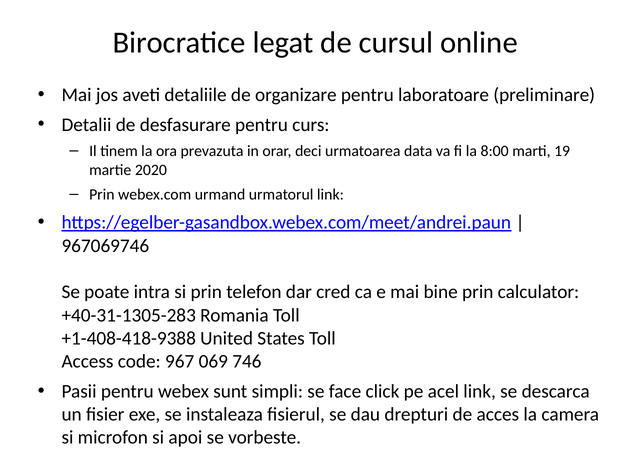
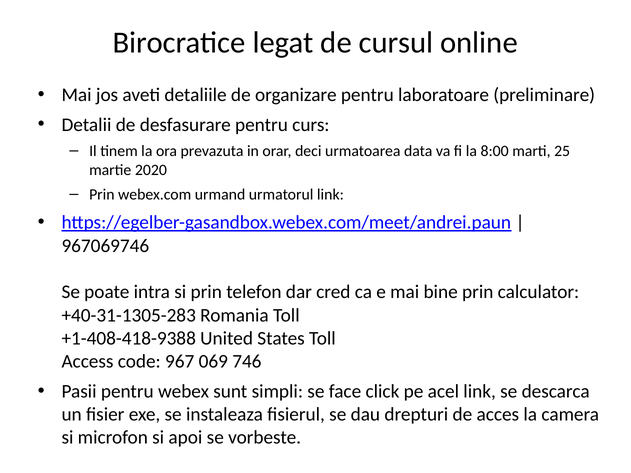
19: 19 -> 25
